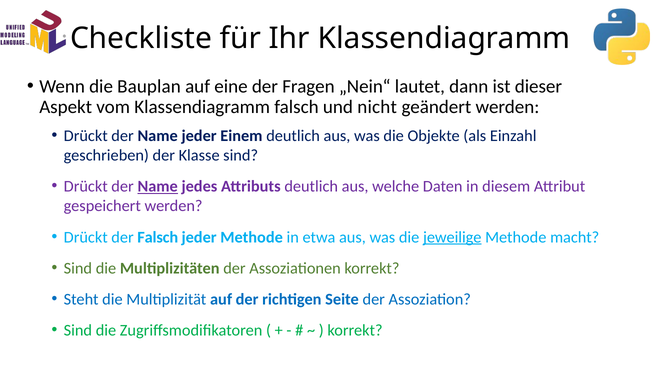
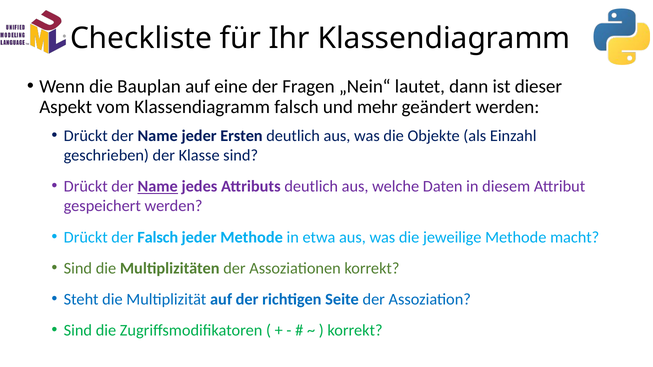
nicht: nicht -> mehr
Einem: Einem -> Ersten
jeweilige underline: present -> none
